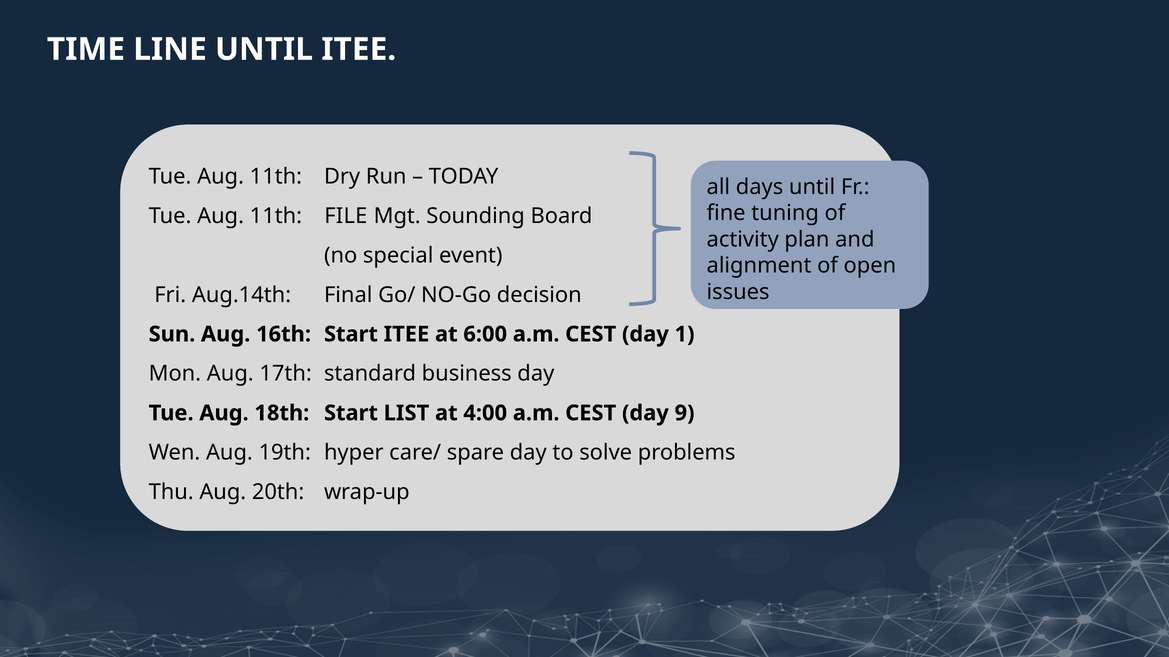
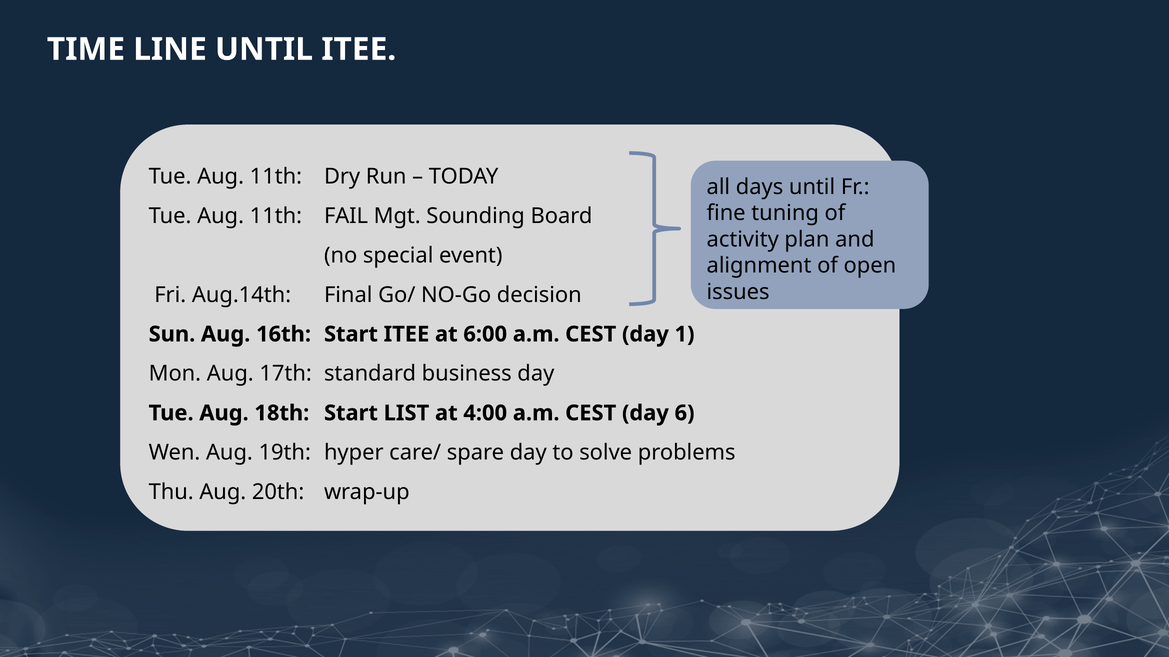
FILE: FILE -> FAIL
9: 9 -> 6
